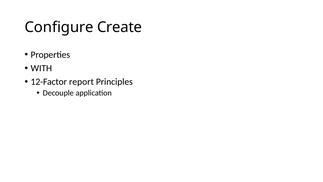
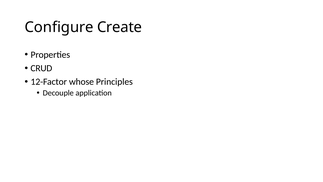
WITH: WITH -> CRUD
report: report -> whose
